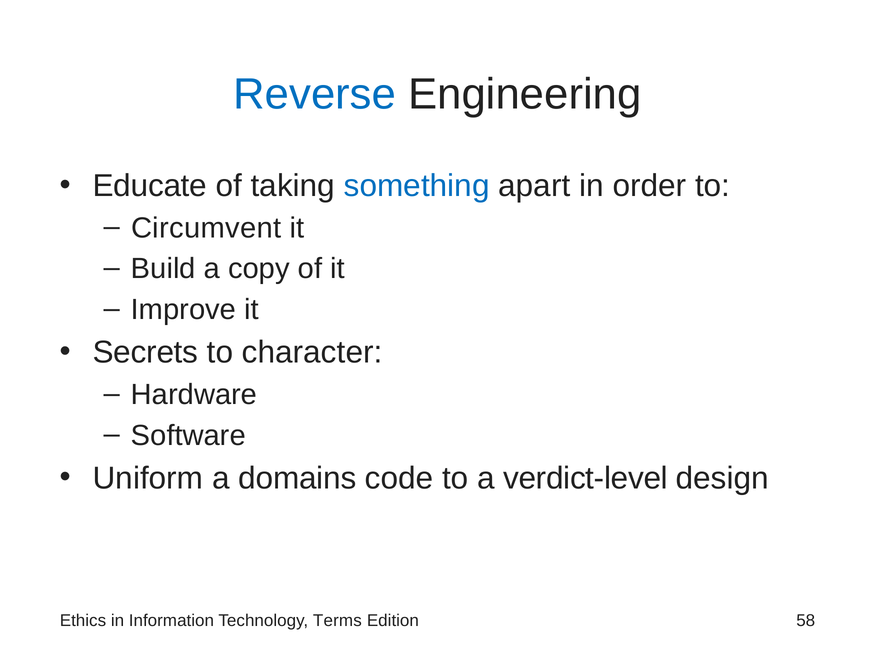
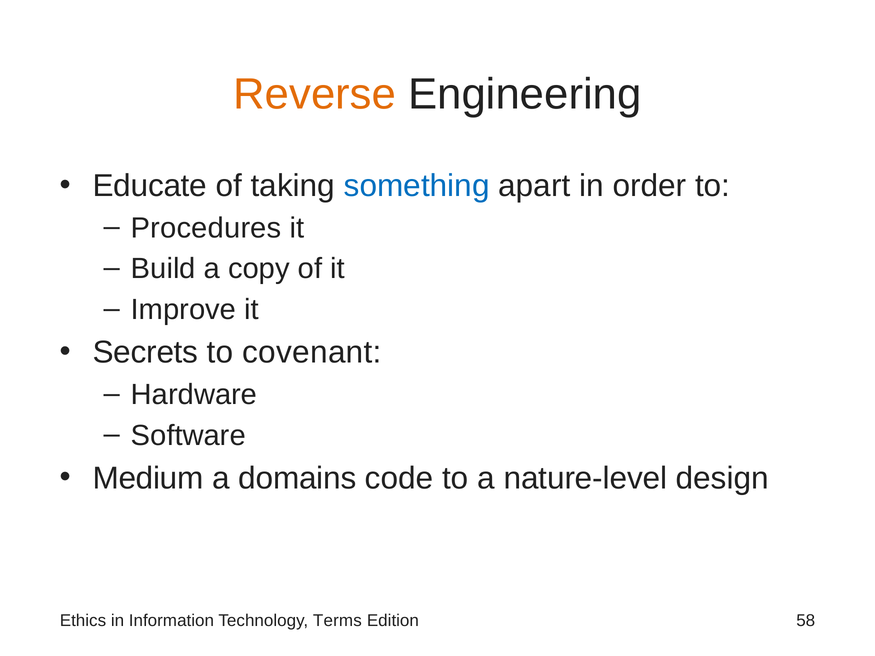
Reverse colour: blue -> orange
Circumvent: Circumvent -> Procedures
character: character -> covenant
Uniform: Uniform -> Medium
verdict-level: verdict-level -> nature-level
